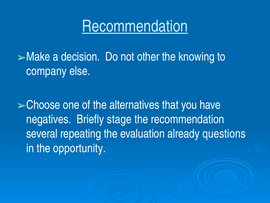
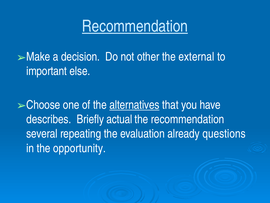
knowing: knowing -> external
company: company -> important
alternatives underline: none -> present
negatives: negatives -> describes
stage: stage -> actual
